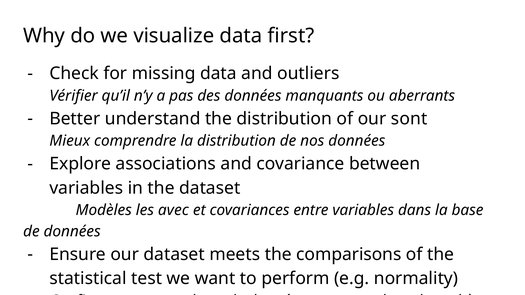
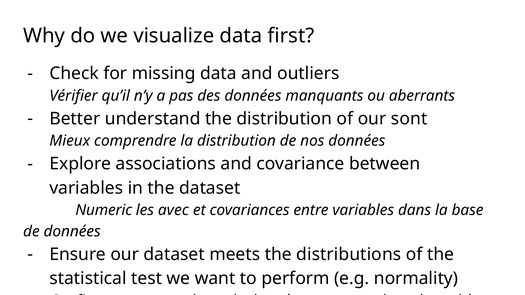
Modèles: Modèles -> Numeric
comparisons: comparisons -> distributions
